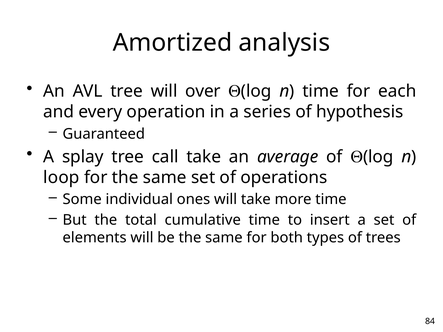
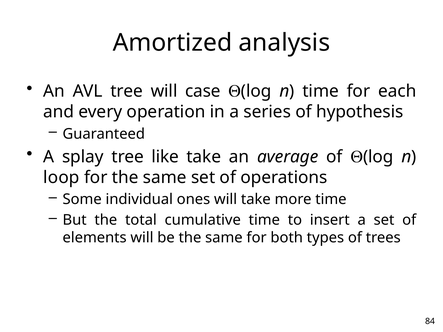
over: over -> case
call: call -> like
